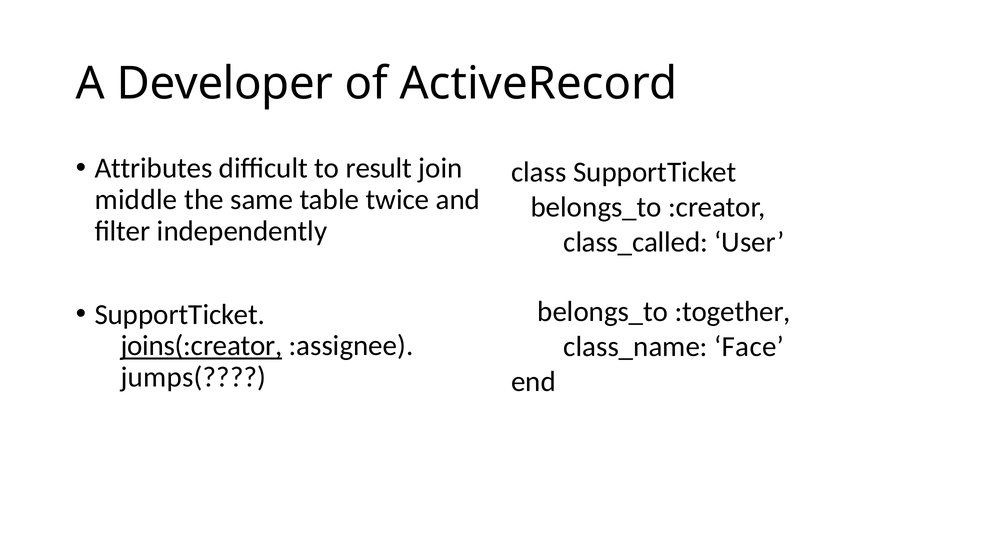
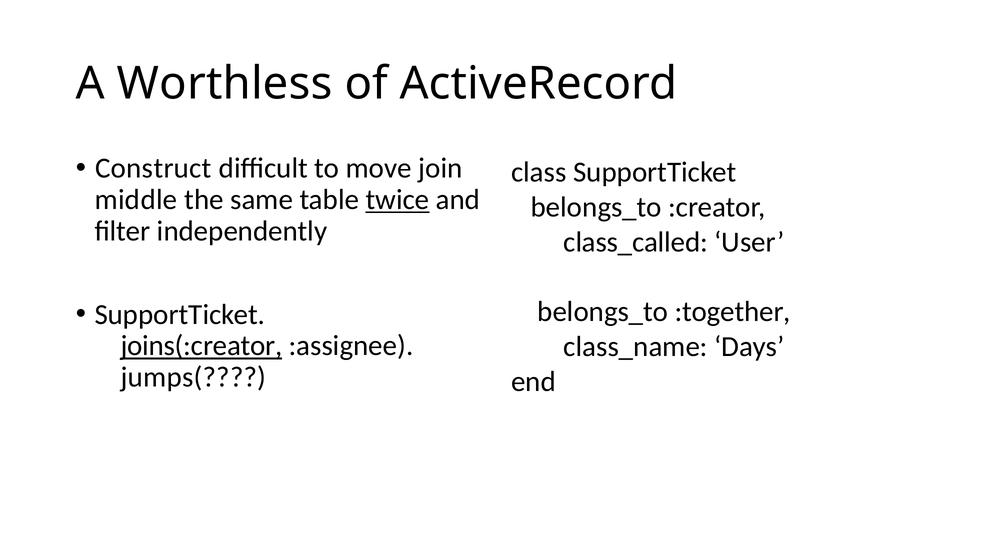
Developer: Developer -> Worthless
Attributes: Attributes -> Construct
result: result -> move
twice underline: none -> present
Face: Face -> Days
